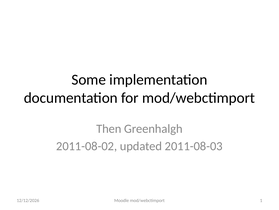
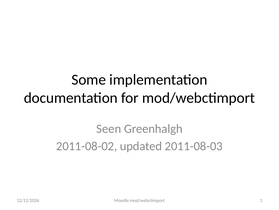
Then: Then -> Seen
